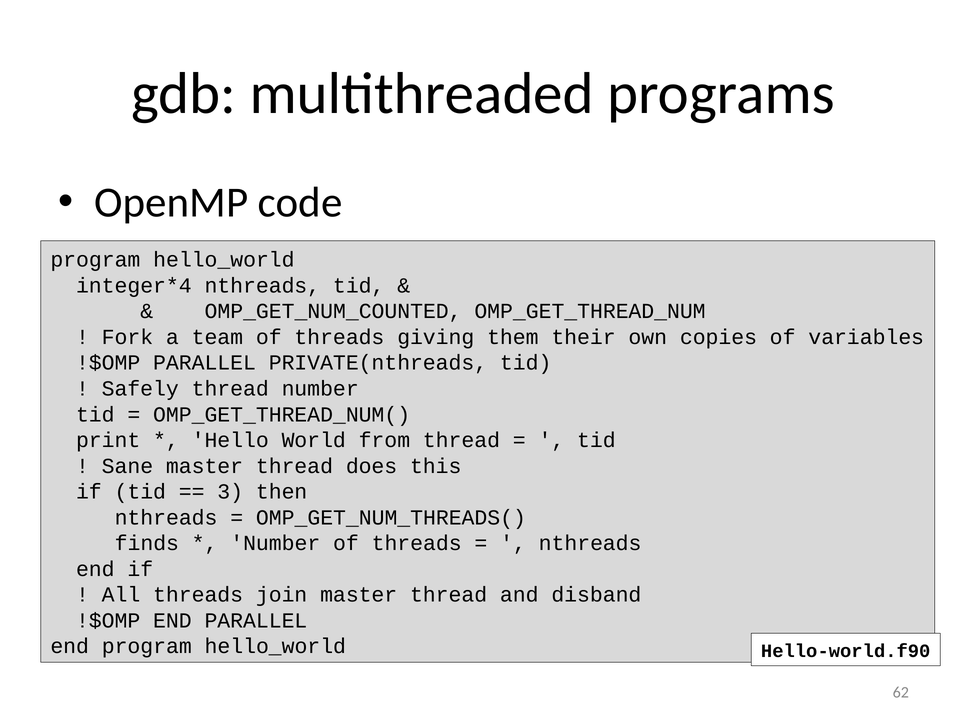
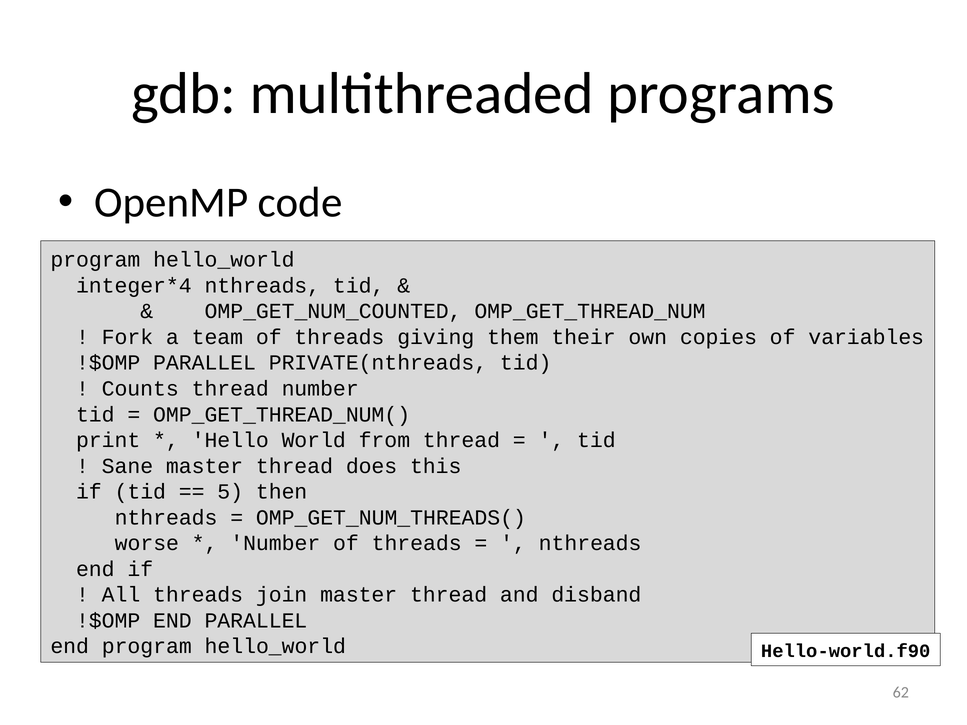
Safely: Safely -> Counts
3: 3 -> 5
finds: finds -> worse
